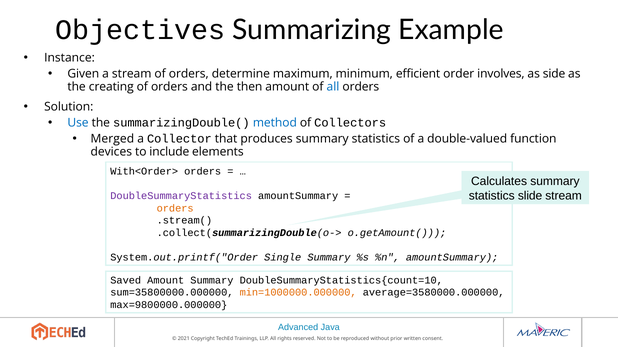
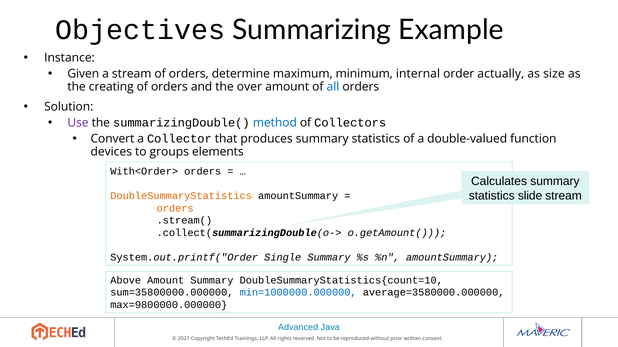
efficient: efficient -> internal
involves: involves -> actually
side: side -> size
then: then -> over
Use colour: blue -> purple
Merged: Merged -> Convert
include: include -> groups
DoubleSummaryStatistics colour: purple -> orange
Saved: Saved -> Above
min=1000000.000000 colour: orange -> blue
